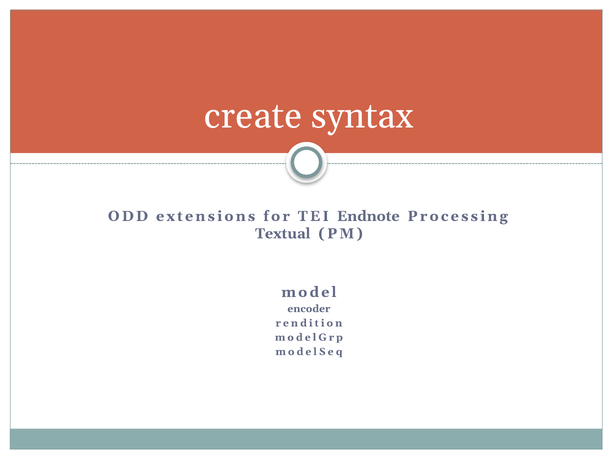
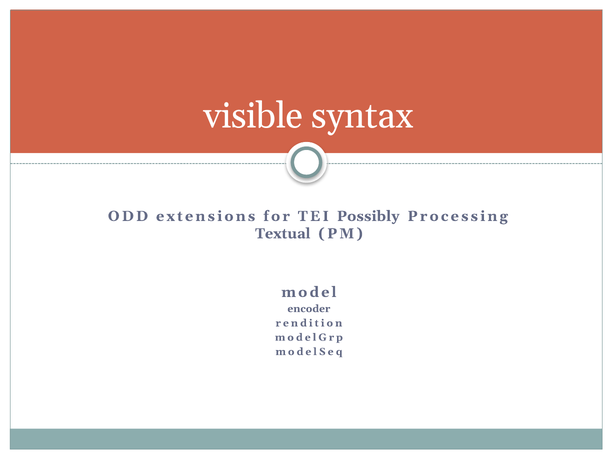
create: create -> visible
Endnote: Endnote -> Possibly
